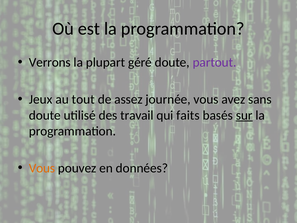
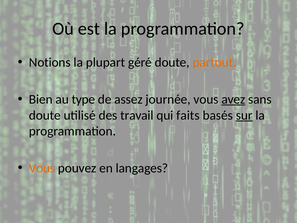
Verrons: Verrons -> Notions
partout colour: purple -> orange
Jeux: Jeux -> Bien
tout: tout -> type
avez underline: none -> present
données: données -> langages
